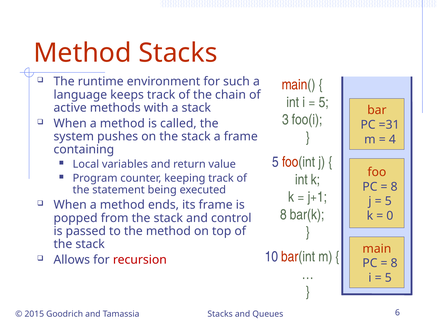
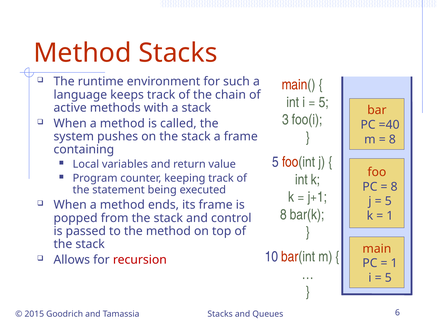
=31: =31 -> =40
4 at (392, 139): 4 -> 8
0 at (390, 216): 0 -> 1
8 at (394, 263): 8 -> 1
